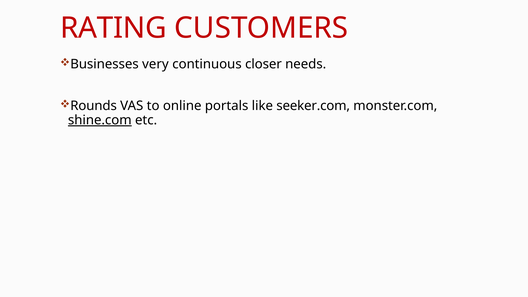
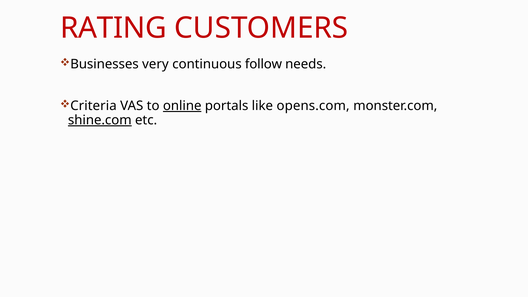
closer: closer -> follow
Rounds: Rounds -> Criteria
online underline: none -> present
seeker.com: seeker.com -> opens.com
